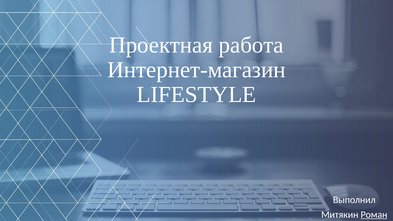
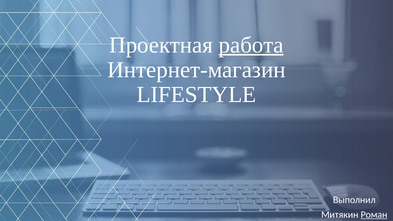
работа underline: none -> present
